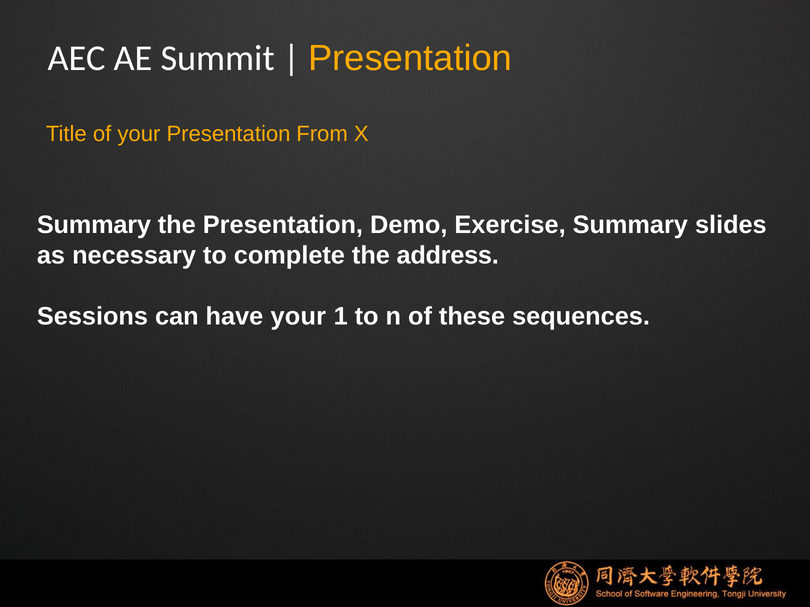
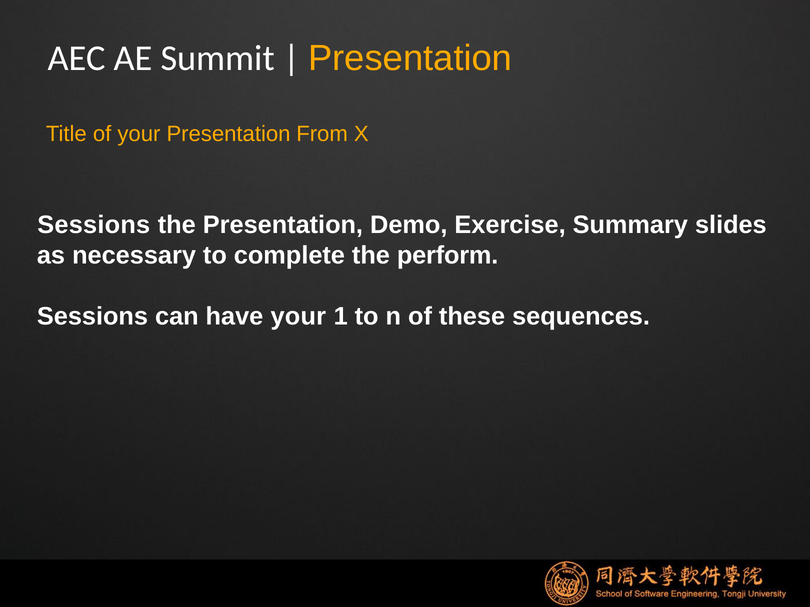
Summary at (94, 225): Summary -> Sessions
address: address -> perform
